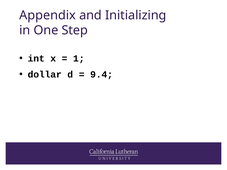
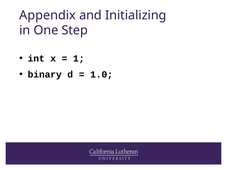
dollar: dollar -> binary
9.4: 9.4 -> 1.0
